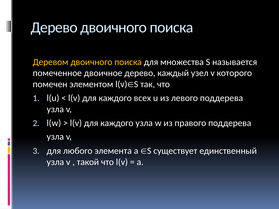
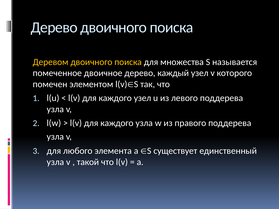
каждого всех: всех -> узел
